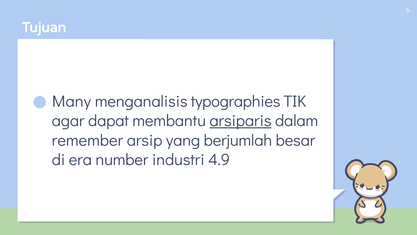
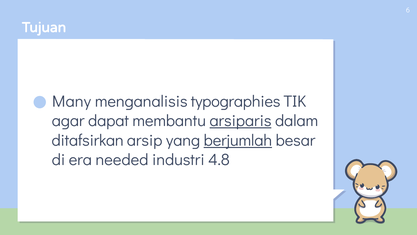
remember: remember -> ditafsirkan
berjumlah underline: none -> present
number: number -> needed
4.9: 4.9 -> 4.8
